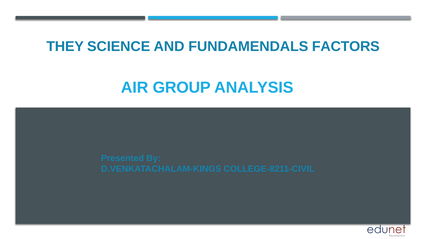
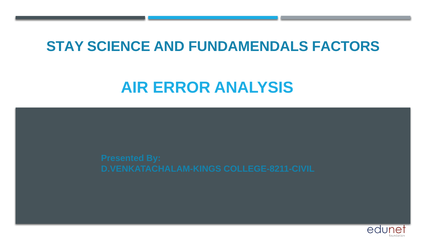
THEY: THEY -> STAY
GROUP: GROUP -> ERROR
